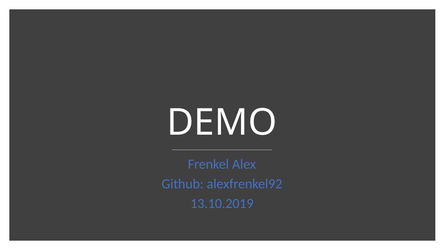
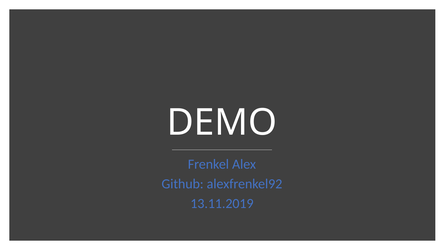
13.10.2019: 13.10.2019 -> 13.11.2019
